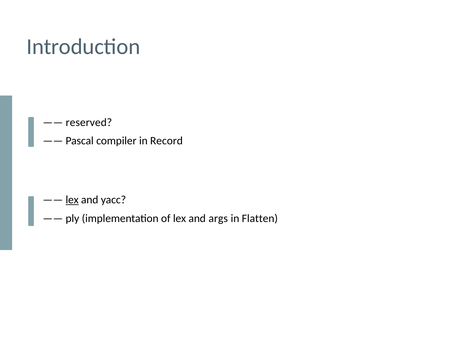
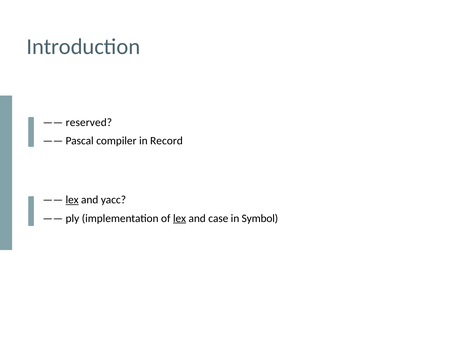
lex at (180, 218) underline: none -> present
args: args -> case
Flatten: Flatten -> Symbol
